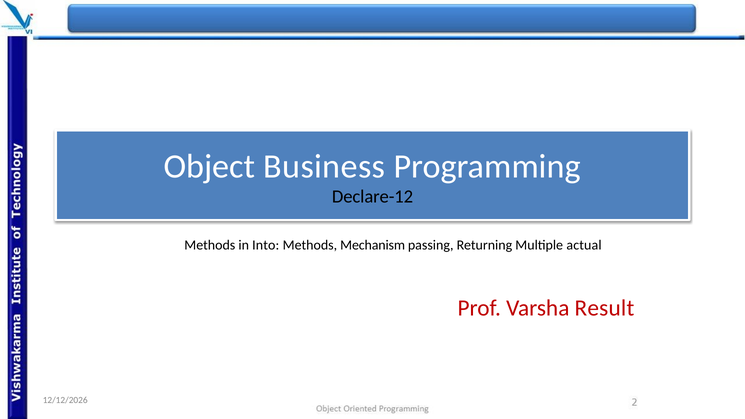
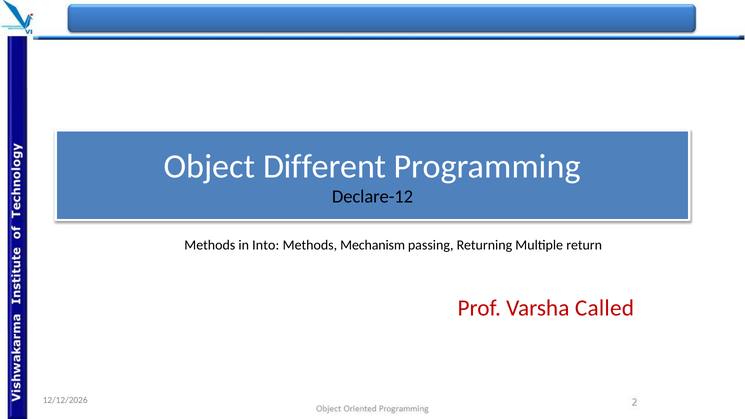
Business: Business -> Different
actual: actual -> return
Result: Result -> Called
